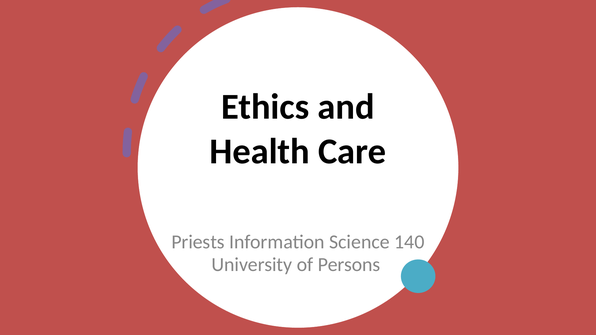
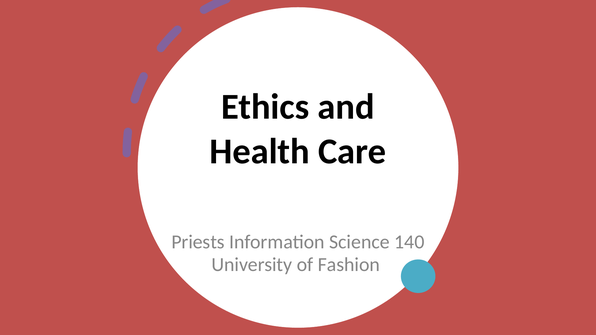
Persons: Persons -> Fashion
